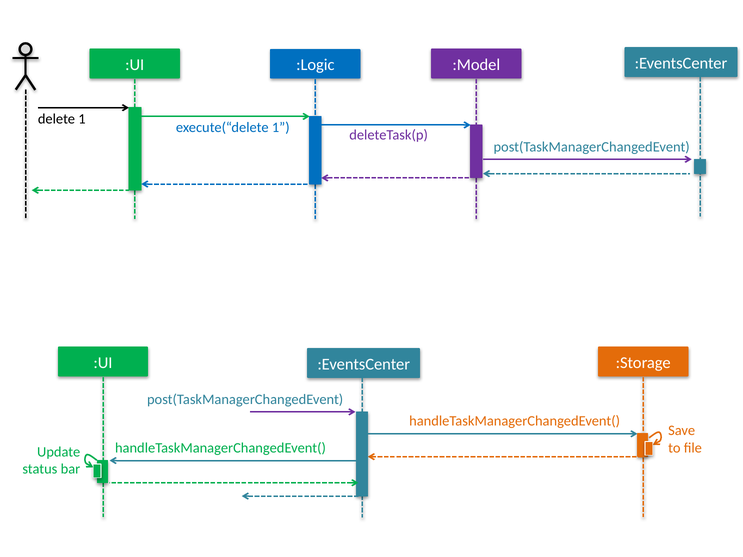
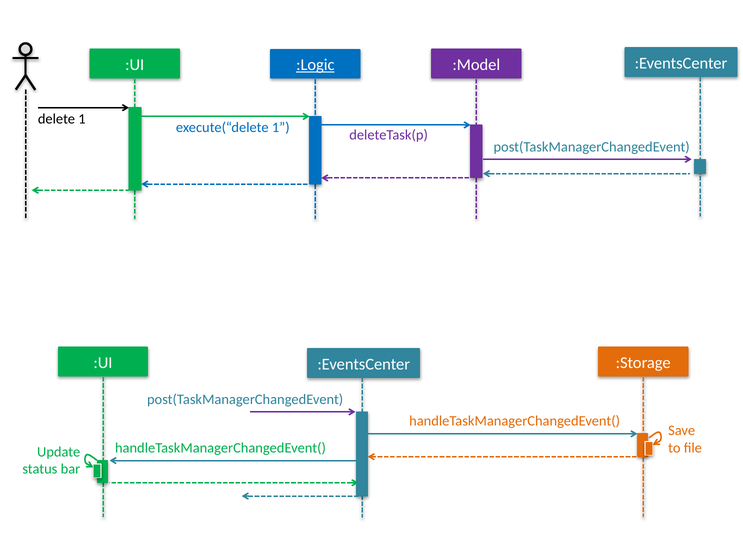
:Logic underline: none -> present
